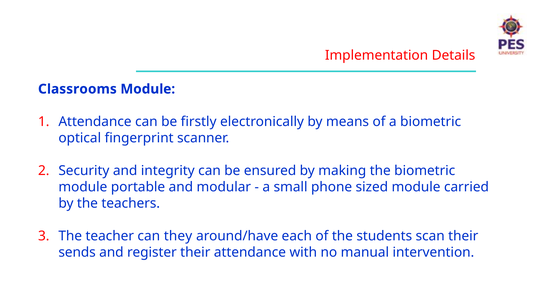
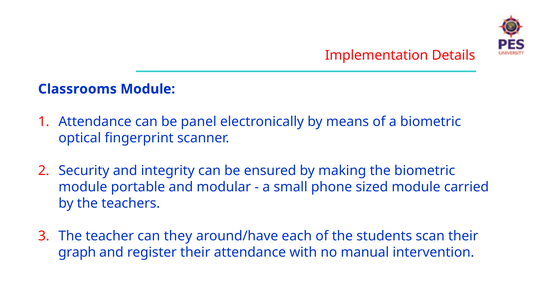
firstly: firstly -> panel
sends: sends -> graph
